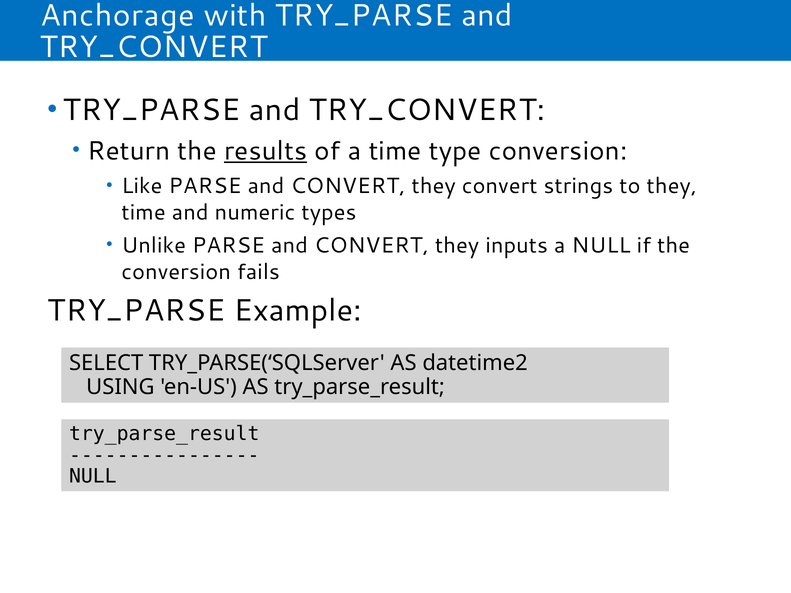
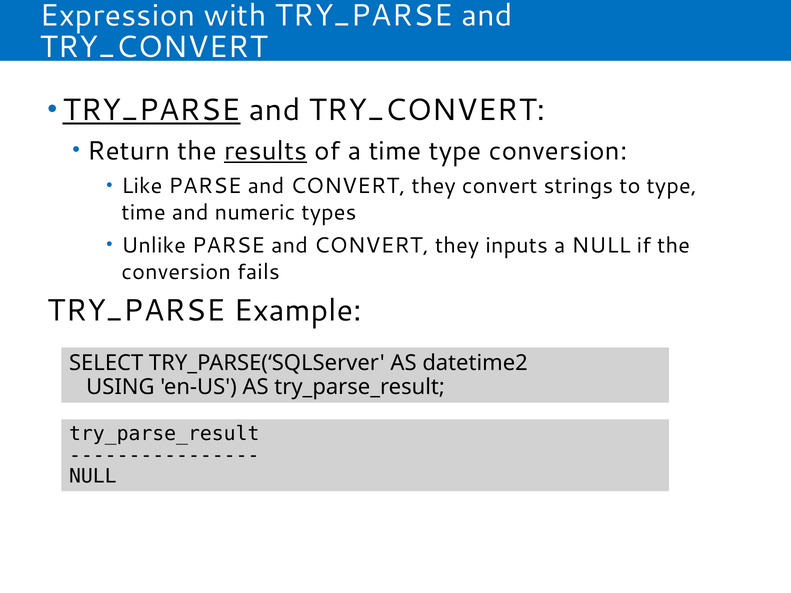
Anchorage: Anchorage -> Expression
TRY_PARSE at (152, 110) underline: none -> present
to they: they -> type
